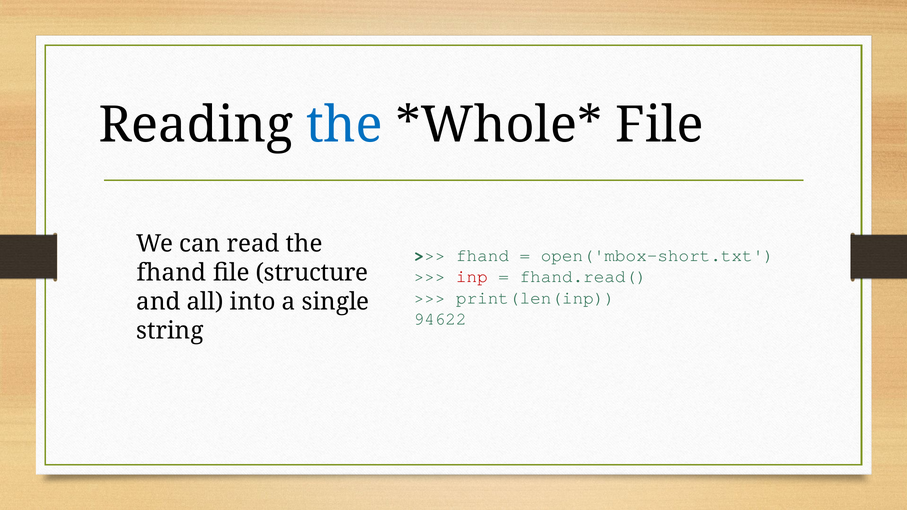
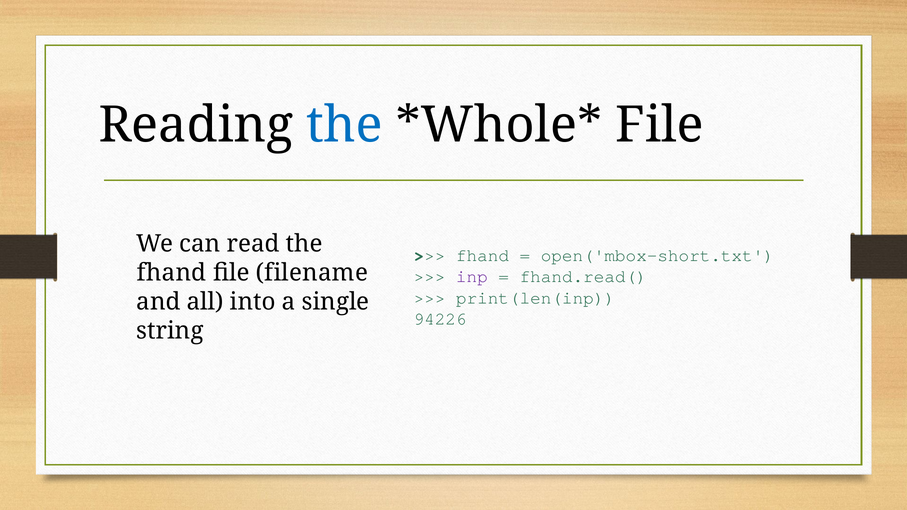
structure: structure -> filename
inp colour: red -> purple
94622: 94622 -> 94226
